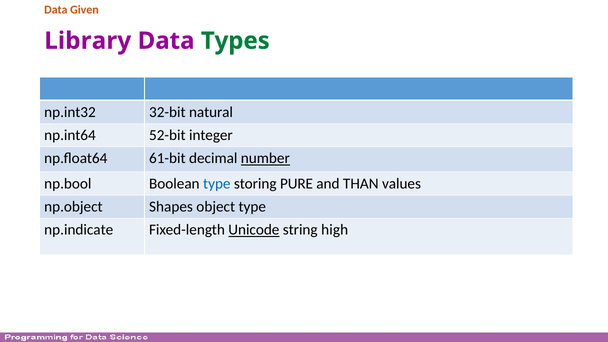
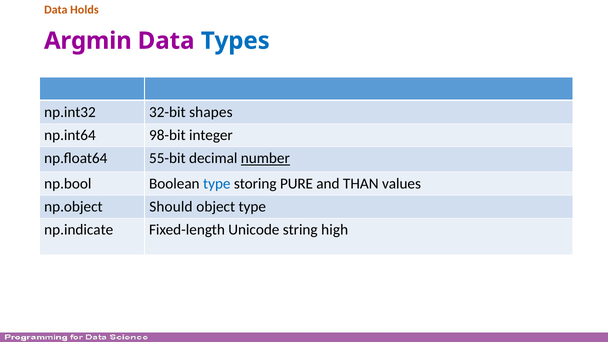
Given: Given -> Holds
Library: Library -> Argmin
Types colour: green -> blue
natural: natural -> shapes
52-bit: 52-bit -> 98-bit
61-bit: 61-bit -> 55-bit
Shapes: Shapes -> Should
Unicode underline: present -> none
